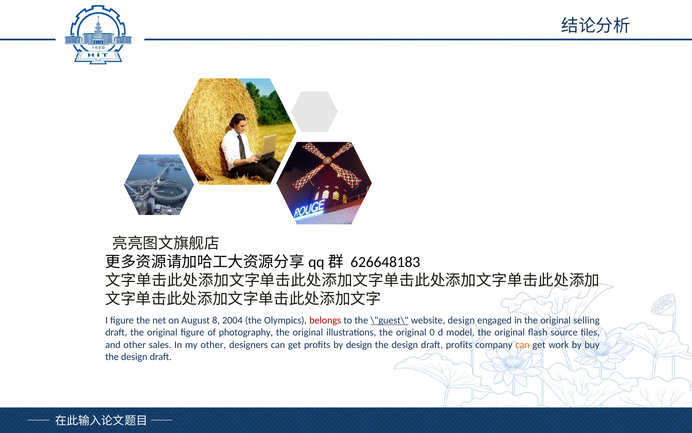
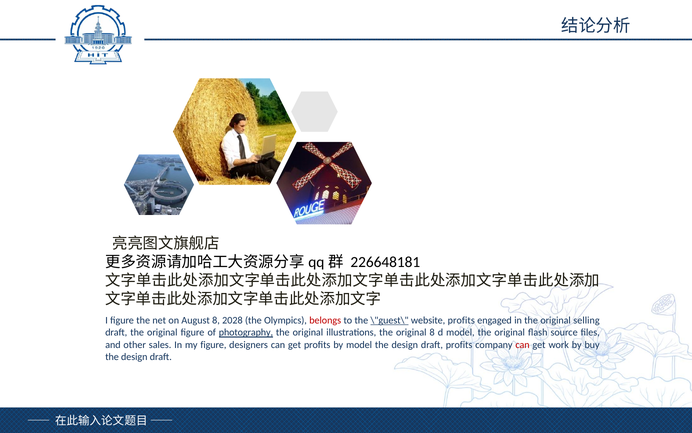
626648183: 626648183 -> 226648181
2004: 2004 -> 2028
website design: design -> profits
photography underline: none -> present
original 0: 0 -> 8
my other: other -> figure
by design: design -> model
can at (523, 344) colour: orange -> red
